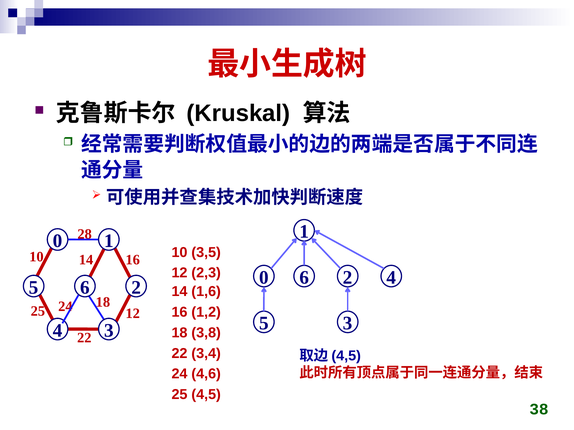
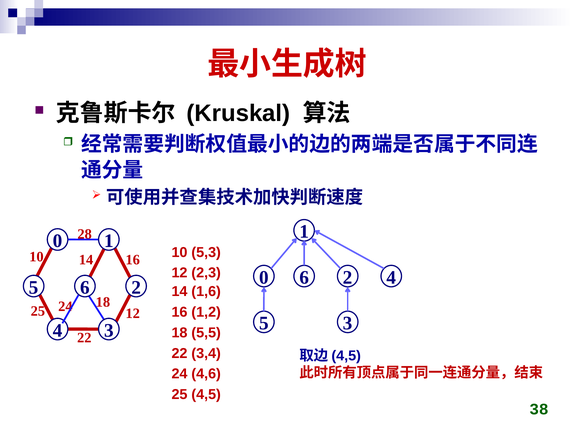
3,5: 3,5 -> 5,3
3,8: 3,8 -> 5,5
